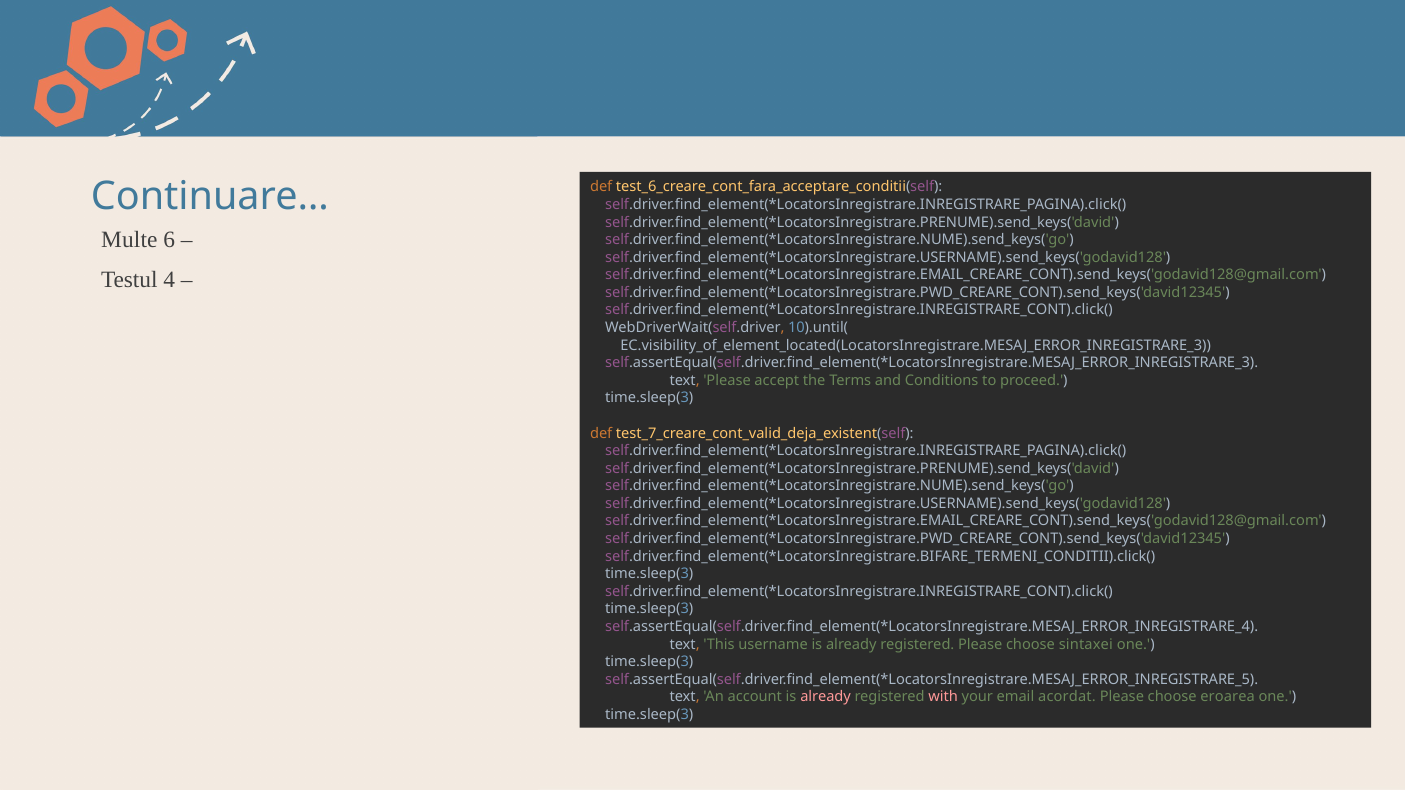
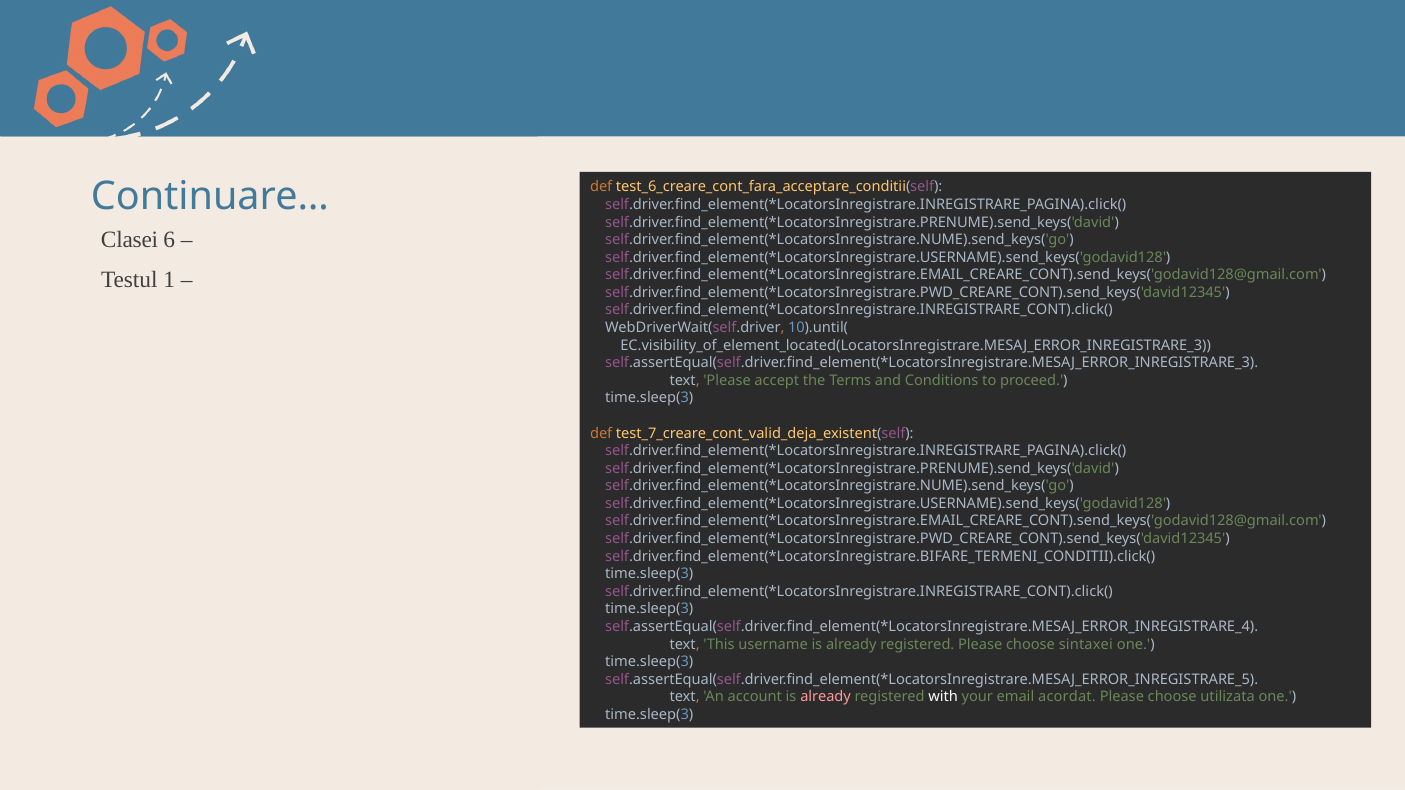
Multe: Multe -> Clasei
4: 4 -> 1
with colour: pink -> white
eroarea: eroarea -> utilizata
